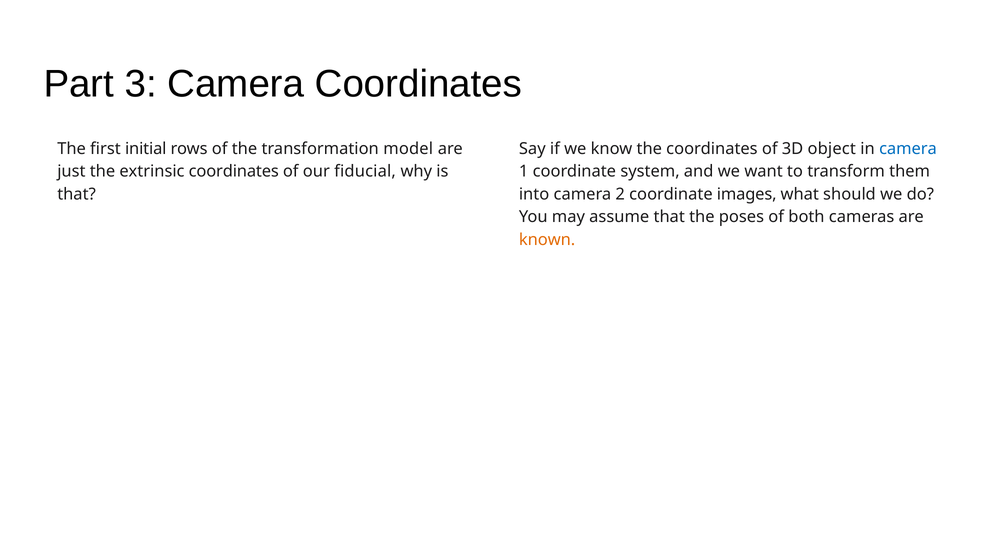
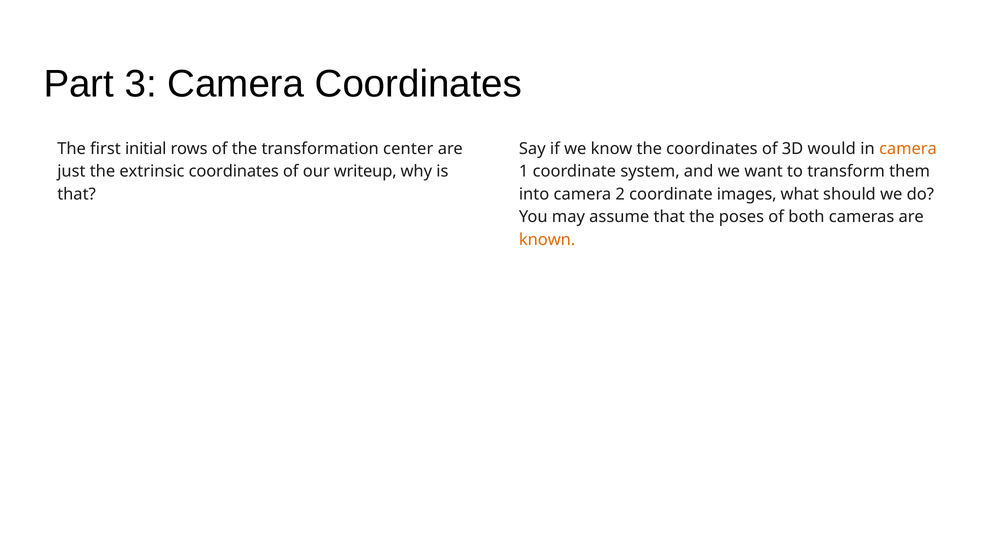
model: model -> center
object: object -> would
camera at (908, 149) colour: blue -> orange
fiducial: fiducial -> writeup
